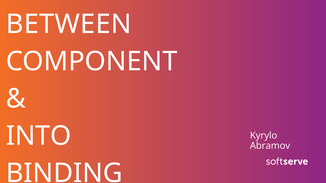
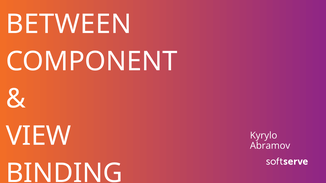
INTO: INTO -> VIEW
